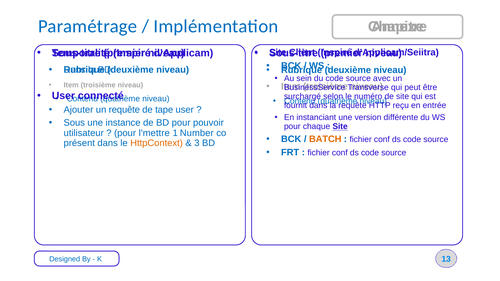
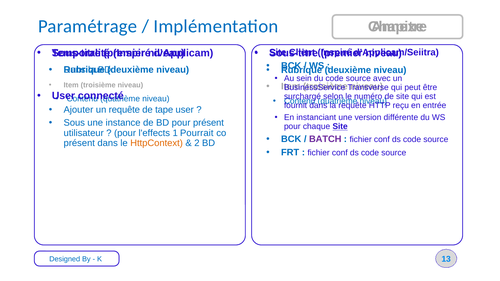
pour pouvoir: pouvoir -> présent
l'mettre: l'mettre -> l'effects
Number: Number -> Pourrait
BATCH colour: orange -> purple
3: 3 -> 2
